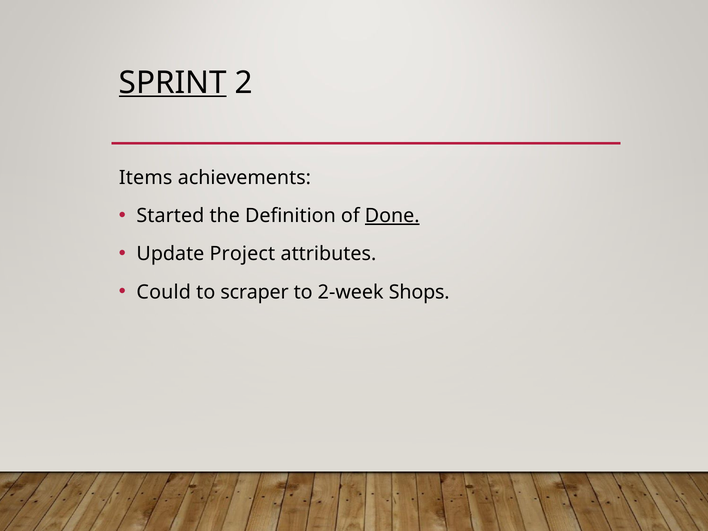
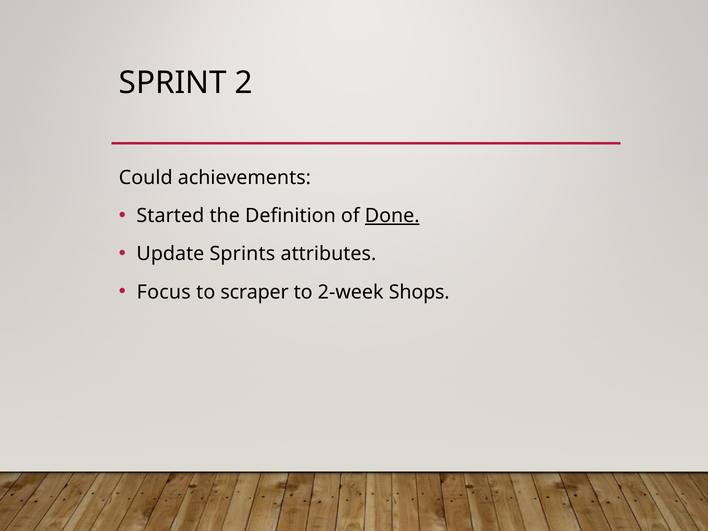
SPRINT underline: present -> none
Items: Items -> Could
Project: Project -> Sprints
Could: Could -> Focus
